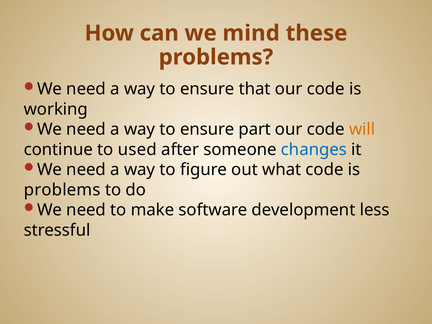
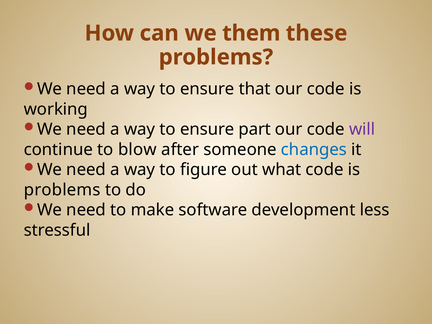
mind: mind -> them
will colour: orange -> purple
used: used -> blow
